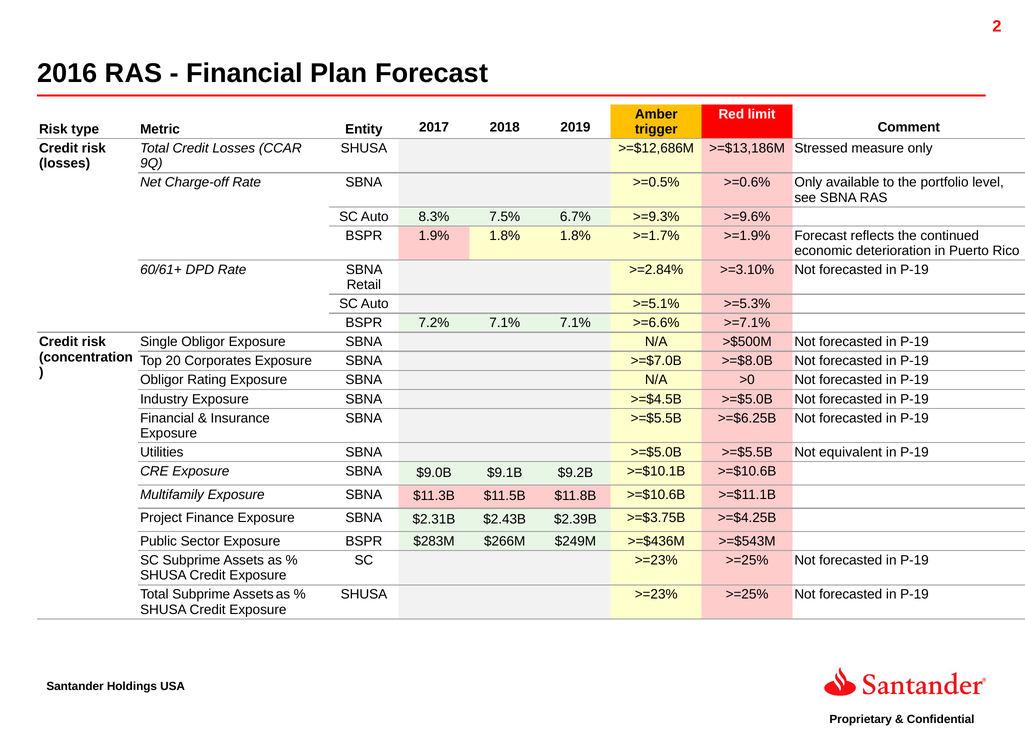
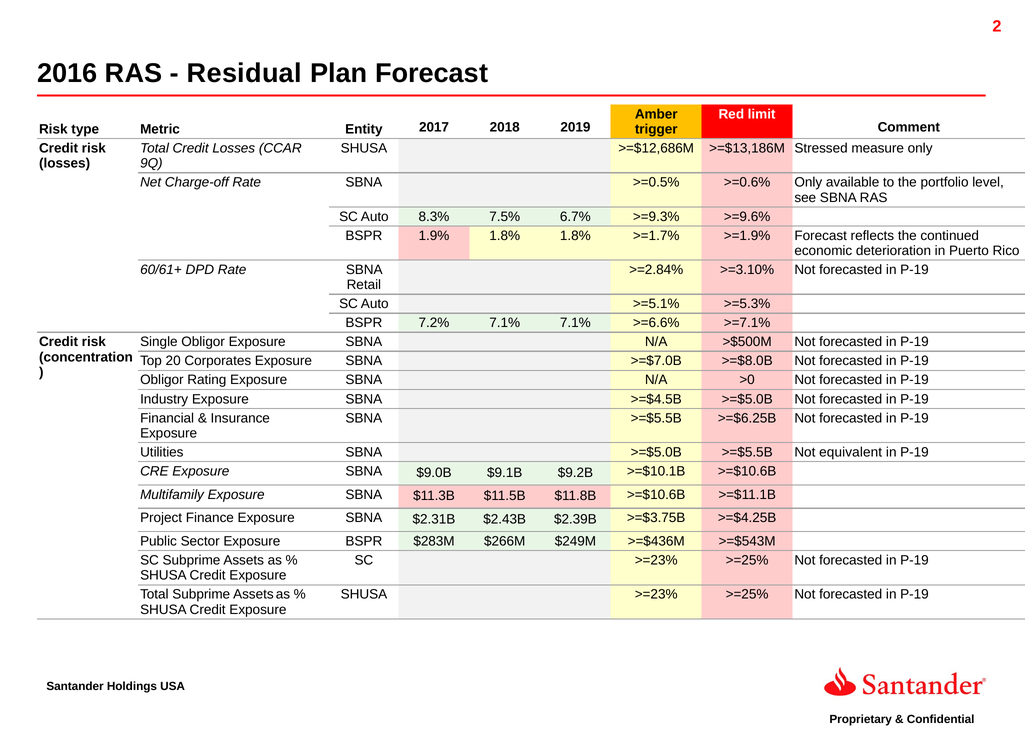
Financial at (245, 73): Financial -> Residual
